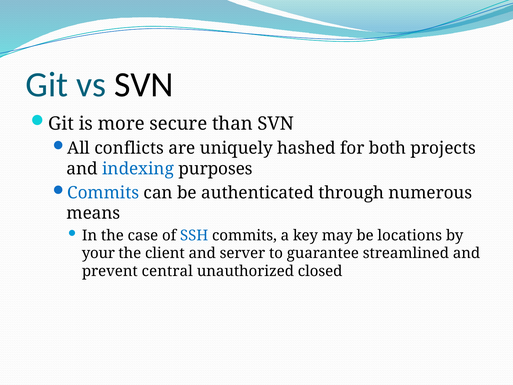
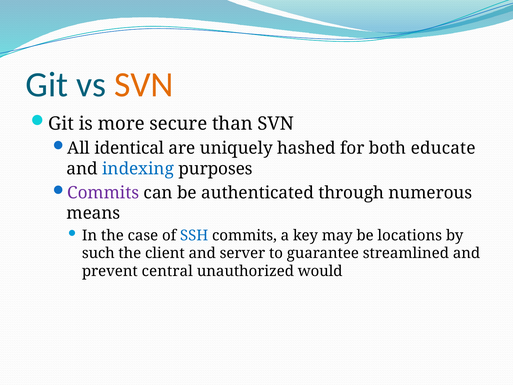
SVN at (144, 85) colour: black -> orange
conflicts: conflicts -> identical
projects: projects -> educate
Commits at (103, 193) colour: blue -> purple
your: your -> such
closed: closed -> would
